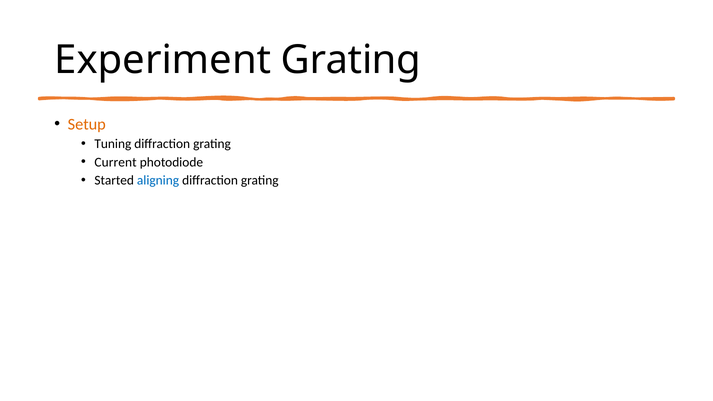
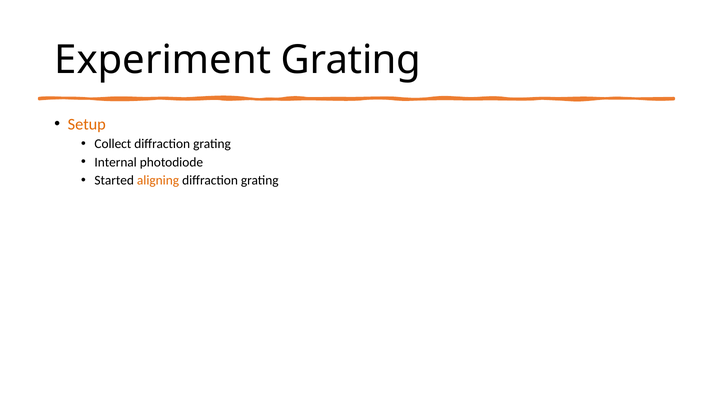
Tuning: Tuning -> Collect
Current: Current -> Internal
aligning colour: blue -> orange
